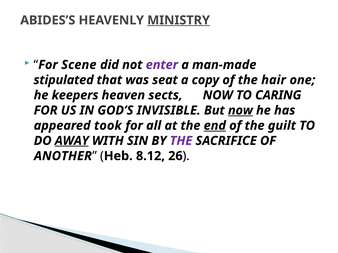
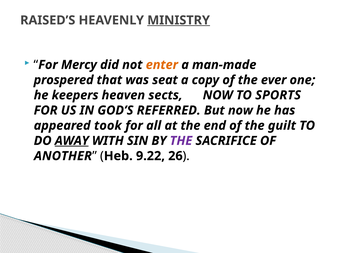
ABIDES’S: ABIDES’S -> RAISED’S
Scene: Scene -> Mercy
enter colour: purple -> orange
stipulated: stipulated -> prospered
hair: hair -> ever
CARING: CARING -> SPORTS
INVISIBLE: INVISIBLE -> REFERRED
now at (240, 111) underline: present -> none
end underline: present -> none
8.12: 8.12 -> 9.22
